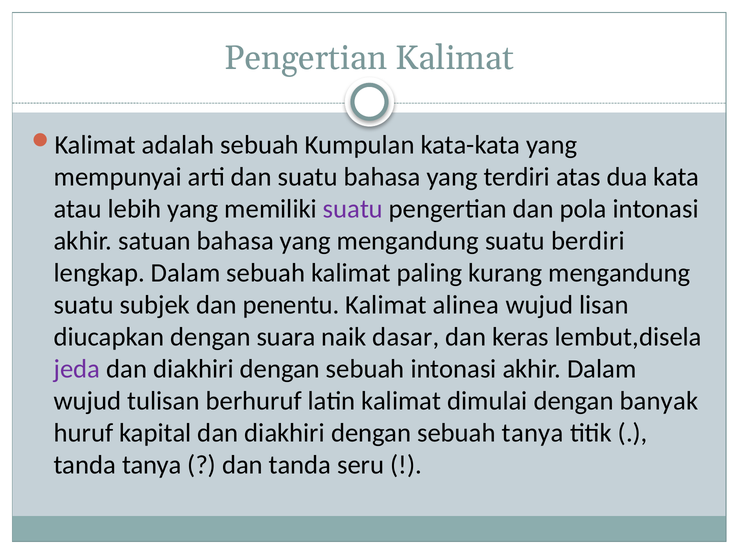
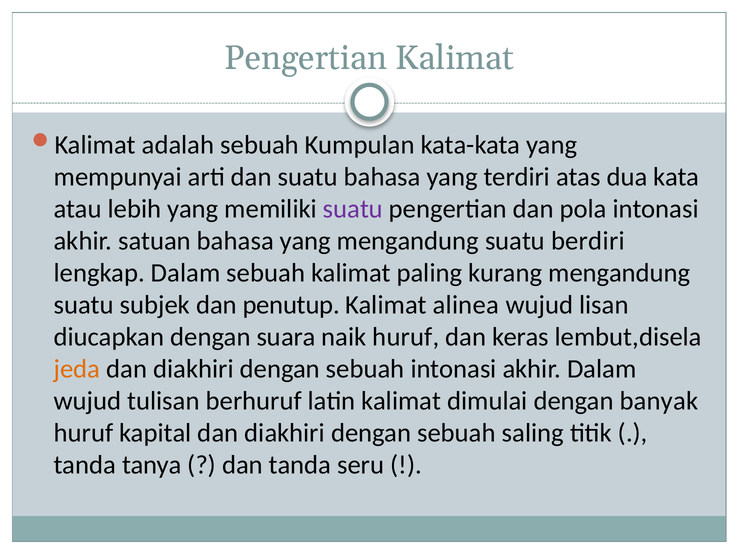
penentu: penentu -> penutup
naik dasar: dasar -> huruf
jeda colour: purple -> orange
sebuah tanya: tanya -> saling
